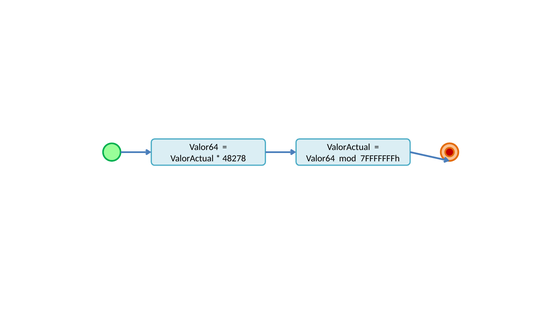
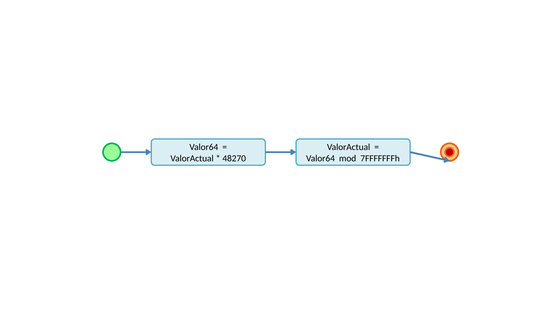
48278: 48278 -> 48270
